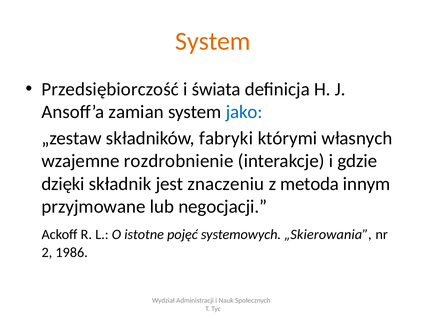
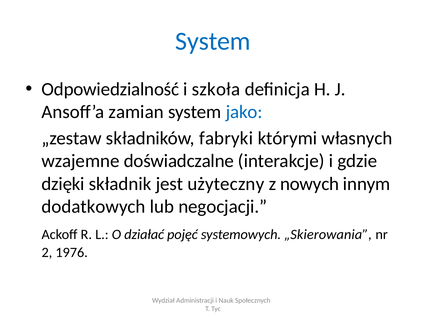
System at (213, 41) colour: orange -> blue
Przedsiębiorczość: Przedsiębiorczość -> Odpowiedzialność
świata: świata -> szkoła
rozdrobnienie: rozdrobnienie -> doświadczalne
znaczeniu: znaczeniu -> użyteczny
metoda: metoda -> nowych
przyjmowane: przyjmowane -> dodatkowych
istotne: istotne -> działać
1986: 1986 -> 1976
